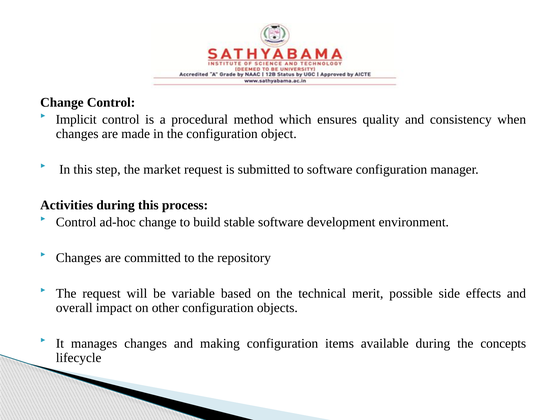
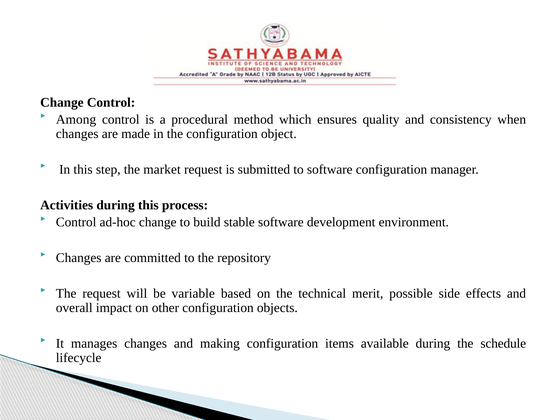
Implicit: Implicit -> Among
concepts: concepts -> schedule
